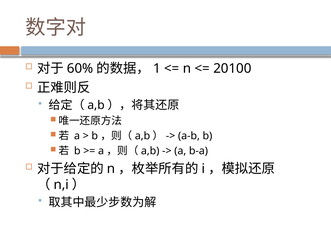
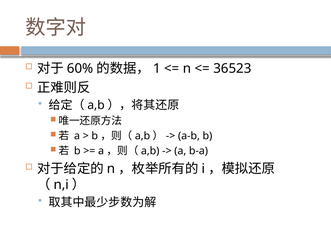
20100: 20100 -> 36523
